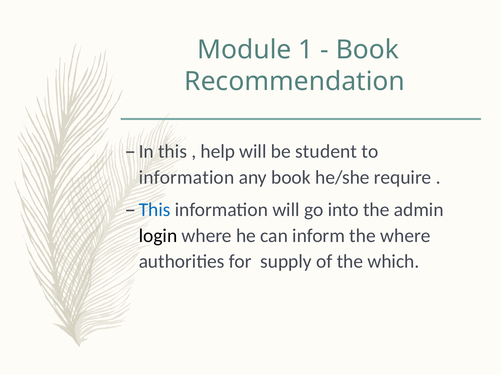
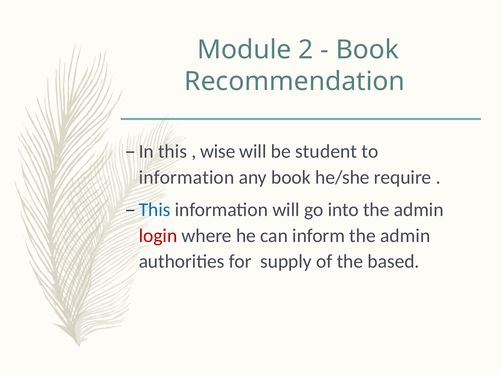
1: 1 -> 2
help: help -> wise
login colour: black -> red
inform the where: where -> admin
which: which -> based
